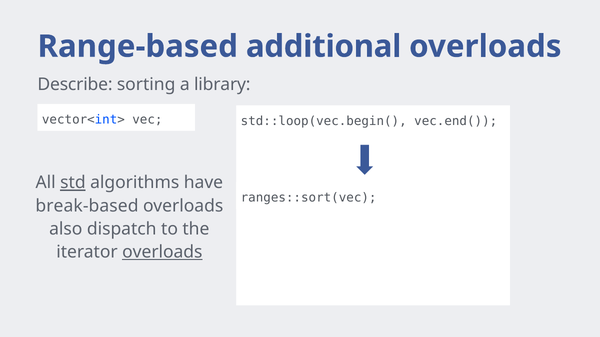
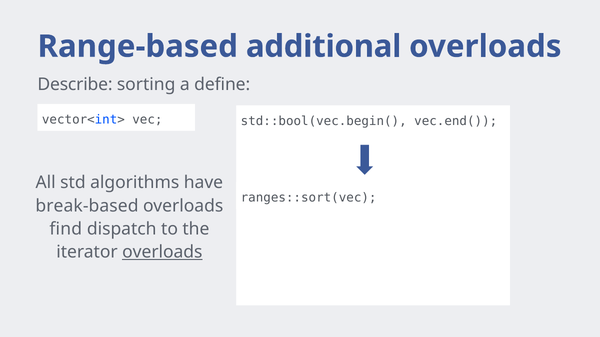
library: library -> define
std::loop(vec.begin(: std::loop(vec.begin( -> std::bool(vec.begin(
std underline: present -> none
also: also -> find
